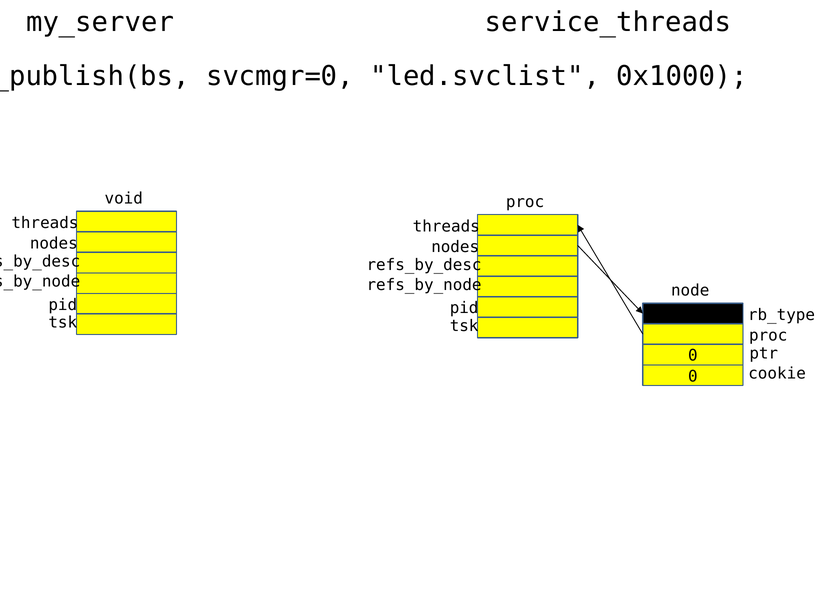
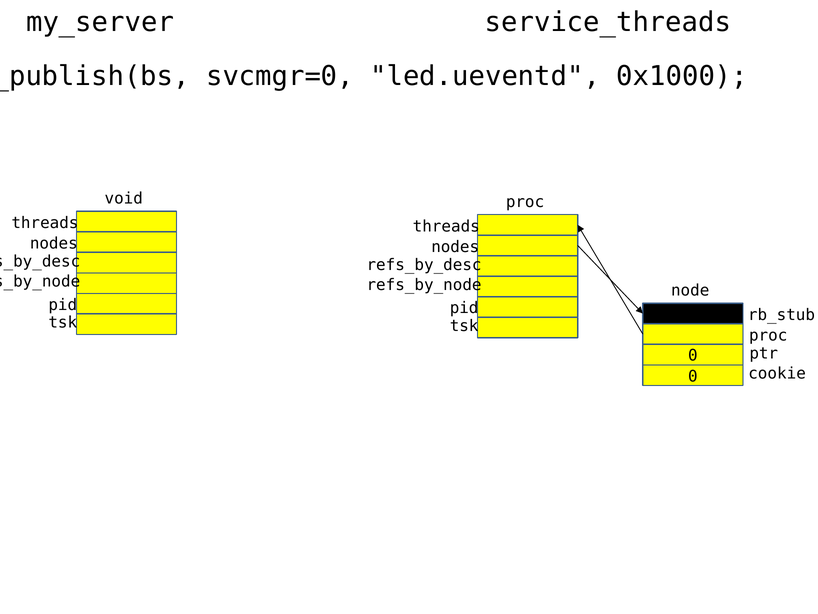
led.svclist: led.svclist -> led.ueventd
rb_type: rb_type -> rb_stub
